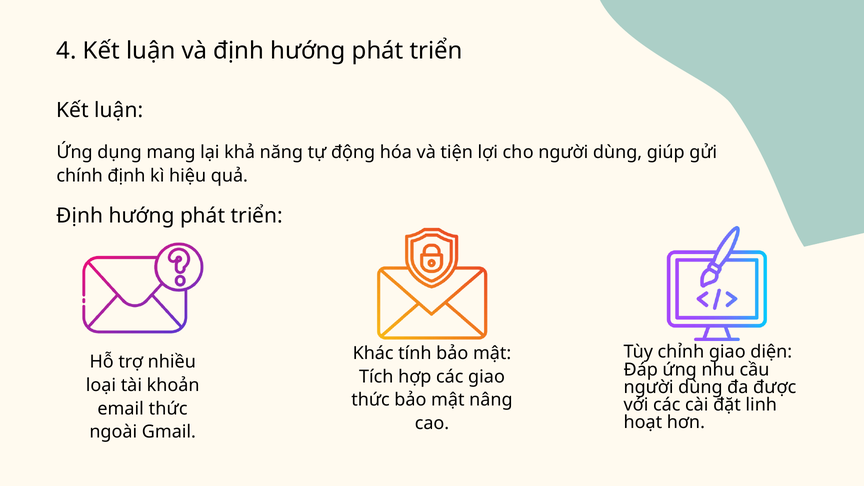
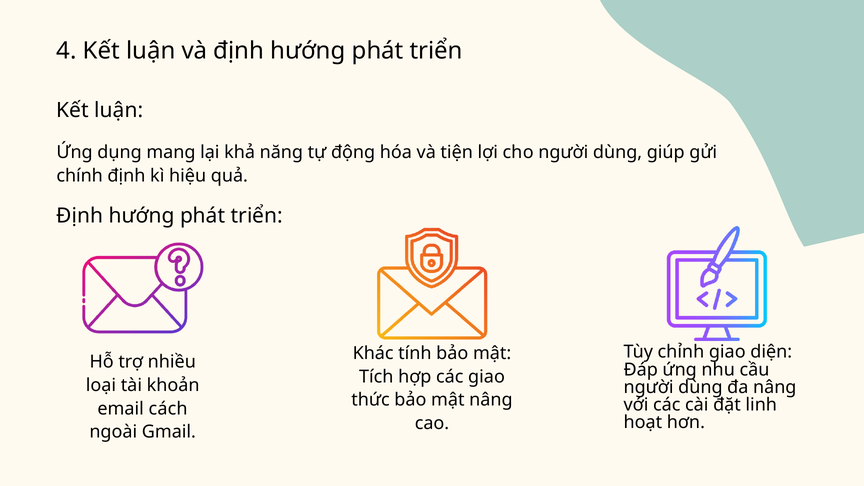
đa được: được -> nâng
email thức: thức -> cách
